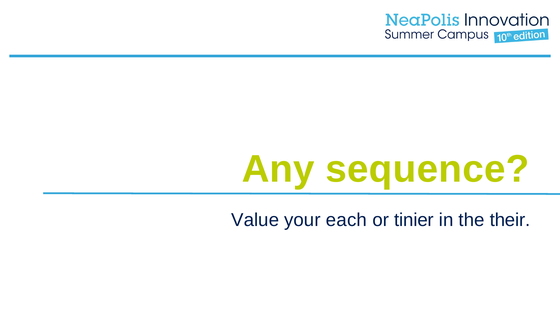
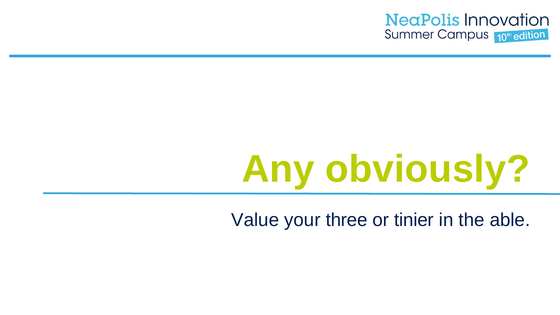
sequence: sequence -> obviously
each: each -> three
their: their -> able
